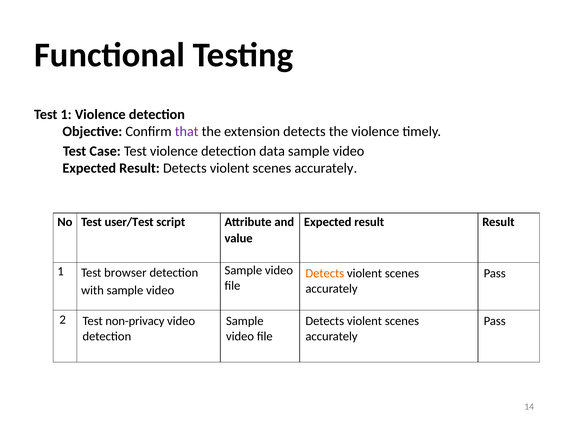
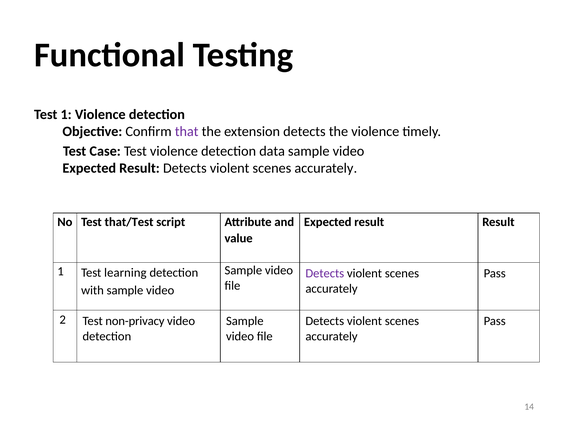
user/Test: user/Test -> that/Test
browser: browser -> learning
Detects at (325, 273) colour: orange -> purple
